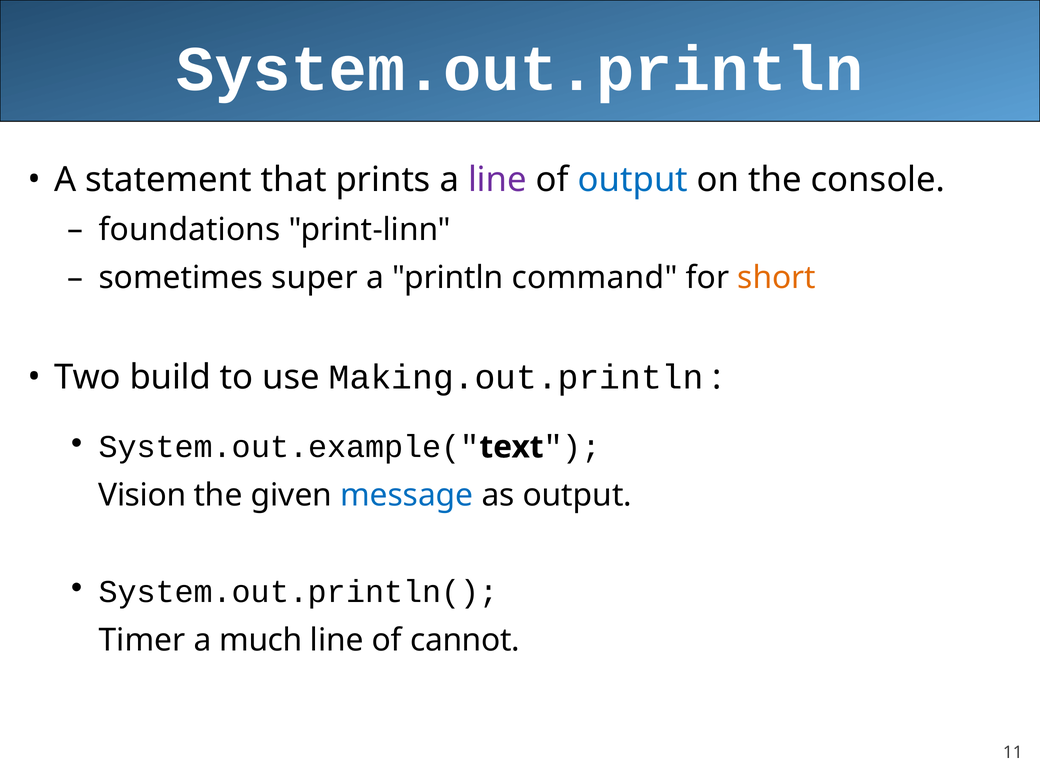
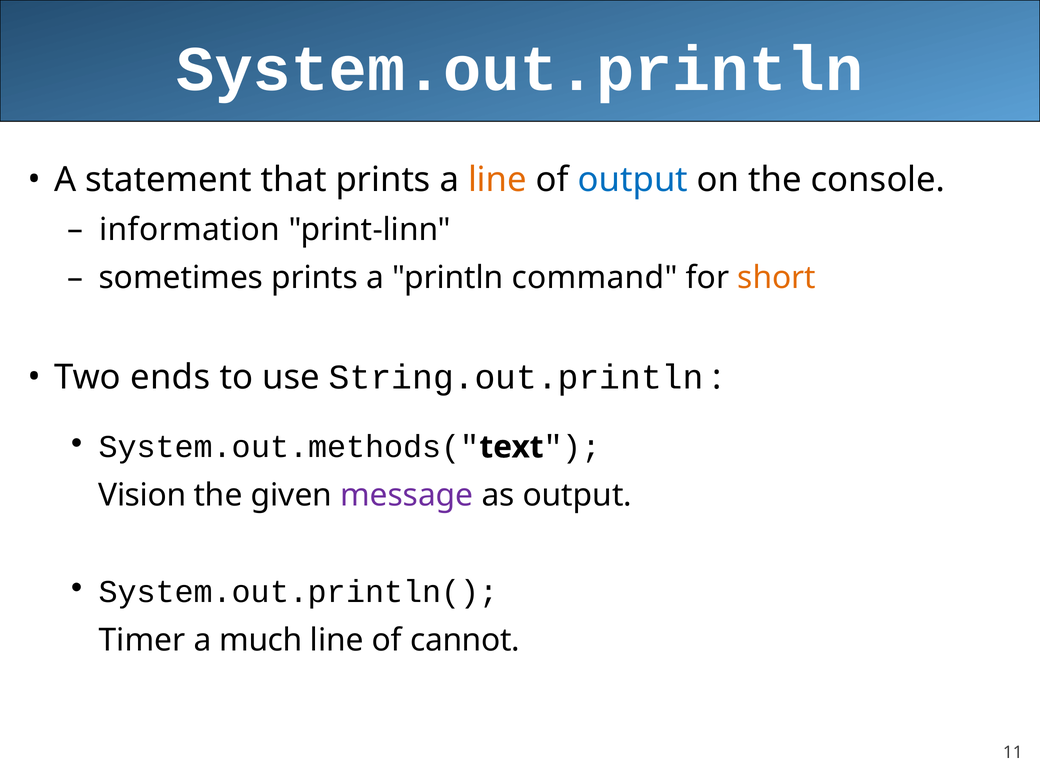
line at (497, 180) colour: purple -> orange
foundations: foundations -> information
sometimes super: super -> prints
build: build -> ends
Making.out.println: Making.out.println -> String.out.println
System.out.example(: System.out.example( -> System.out.methods(
message colour: blue -> purple
